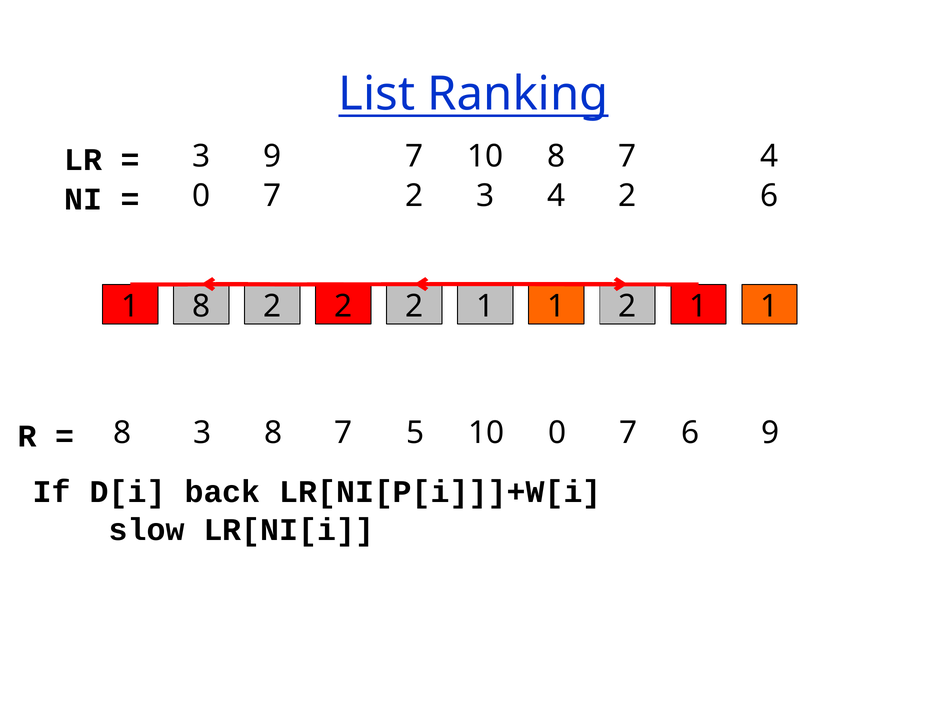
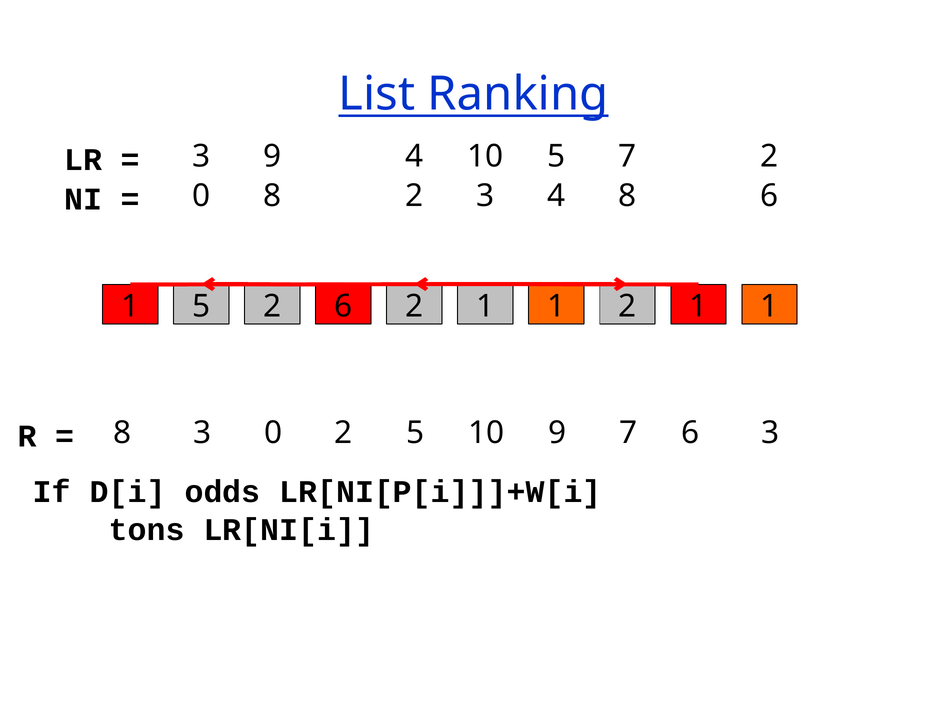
9 7: 7 -> 4
10 8: 8 -> 5
7 4: 4 -> 2
7 at (272, 196): 7 -> 8
4 2: 2 -> 8
1 8: 8 -> 5
2 at (343, 306): 2 -> 6
3 8: 8 -> 0
10 0: 0 -> 9
7 9: 9 -> 3
7 at (343, 432): 7 -> 2
back: back -> odds
slow: slow -> tons
